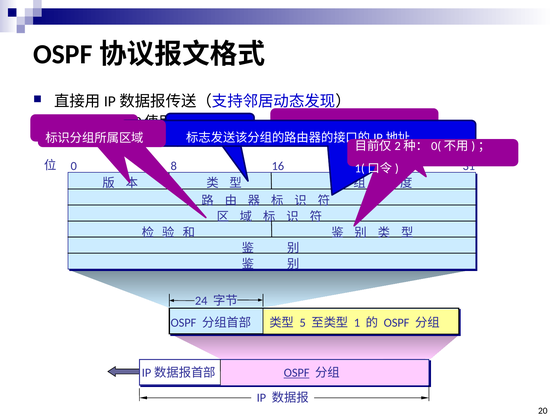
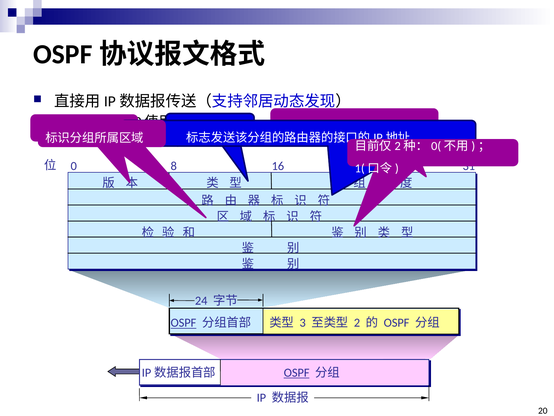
OSPF at (183, 323) underline: none -> present
5: 5 -> 3
1: 1 -> 2
